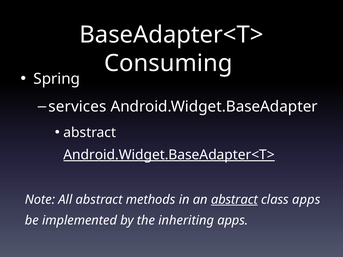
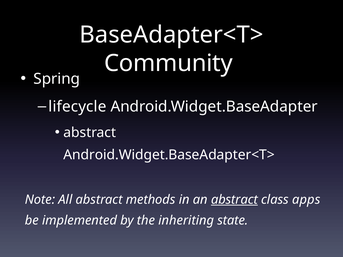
Consuming: Consuming -> Community
services: services -> lifecycle
Android.Widget.BaseAdapter<T> underline: present -> none
inheriting apps: apps -> state
